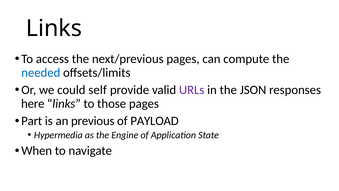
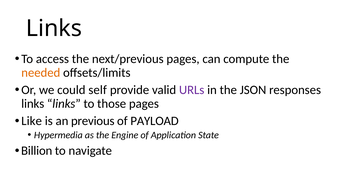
needed colour: blue -> orange
here at (33, 104): here -> links
Part: Part -> Like
When: When -> Billion
